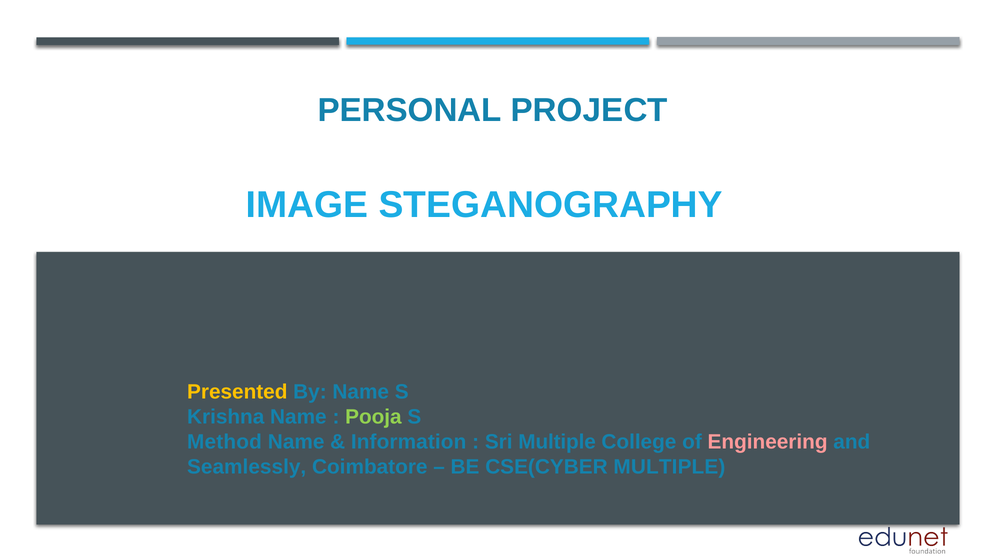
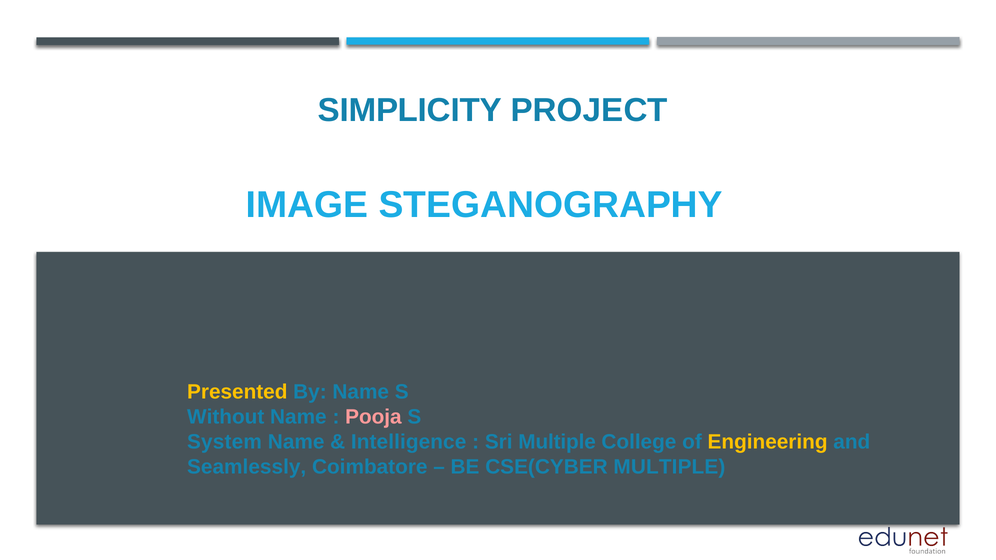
PERSONAL: PERSONAL -> SIMPLICITY
Krishna: Krishna -> Without
Pooja colour: light green -> pink
Method: Method -> System
Information: Information -> Intelligence
Engineering colour: pink -> yellow
